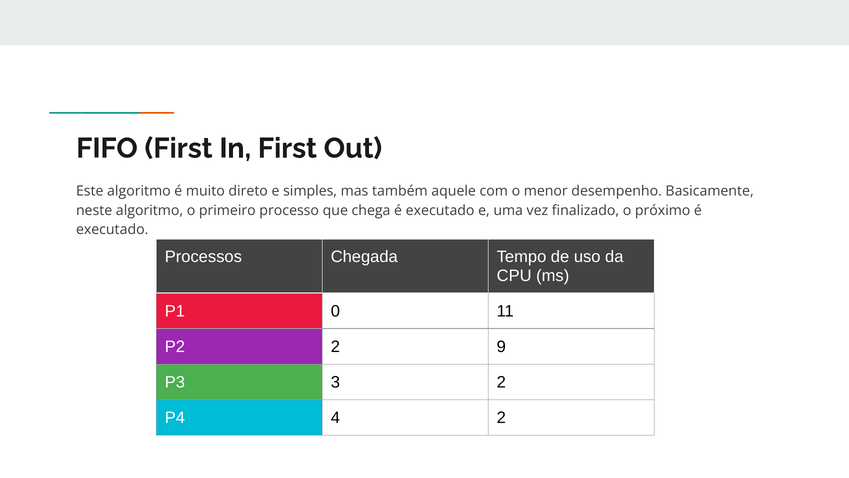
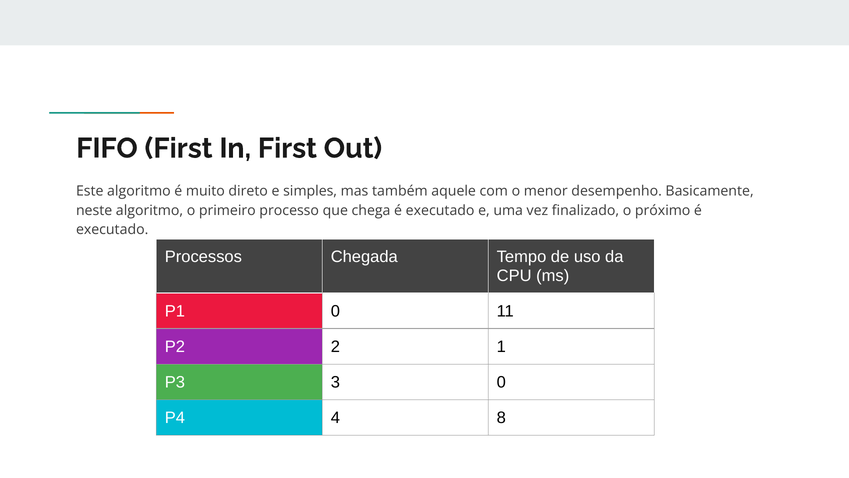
9: 9 -> 1
3 2: 2 -> 0
4 2: 2 -> 8
